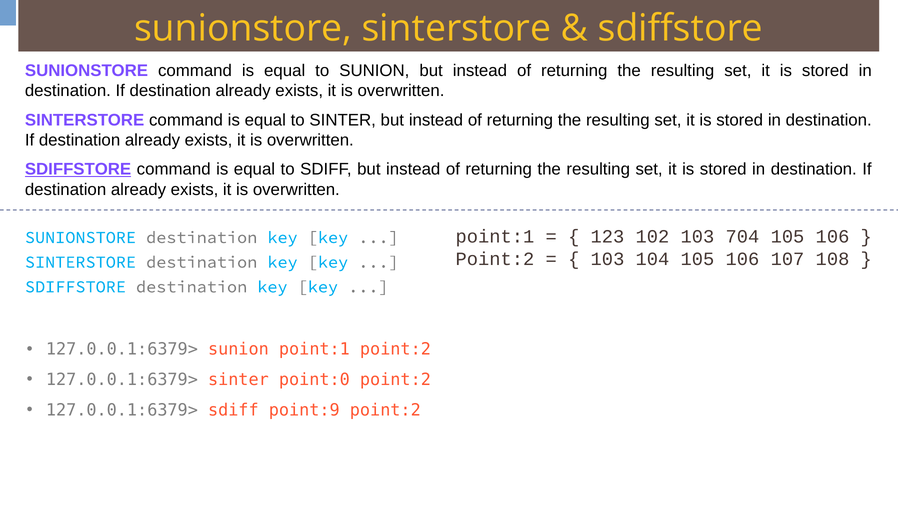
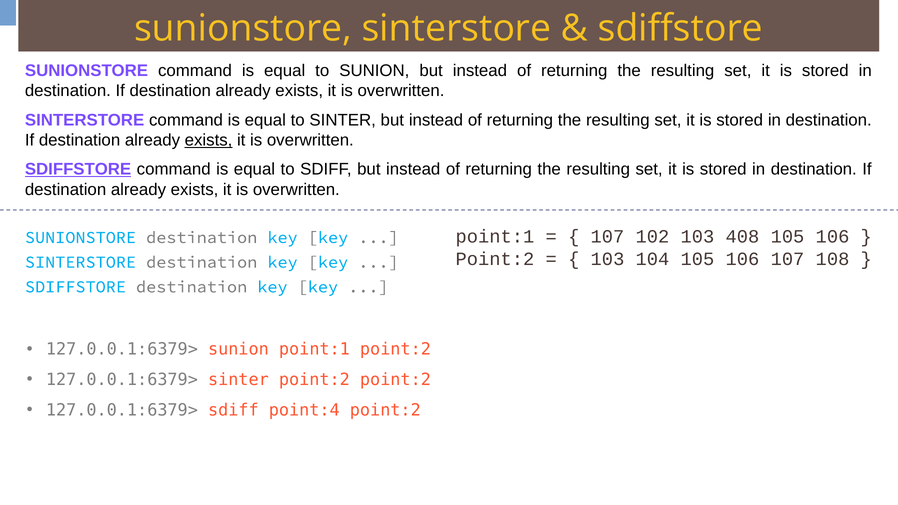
exists at (209, 140) underline: none -> present
123 at (607, 237): 123 -> 107
704: 704 -> 408
sinter point:0: point:0 -> point:2
point:9: point:9 -> point:4
